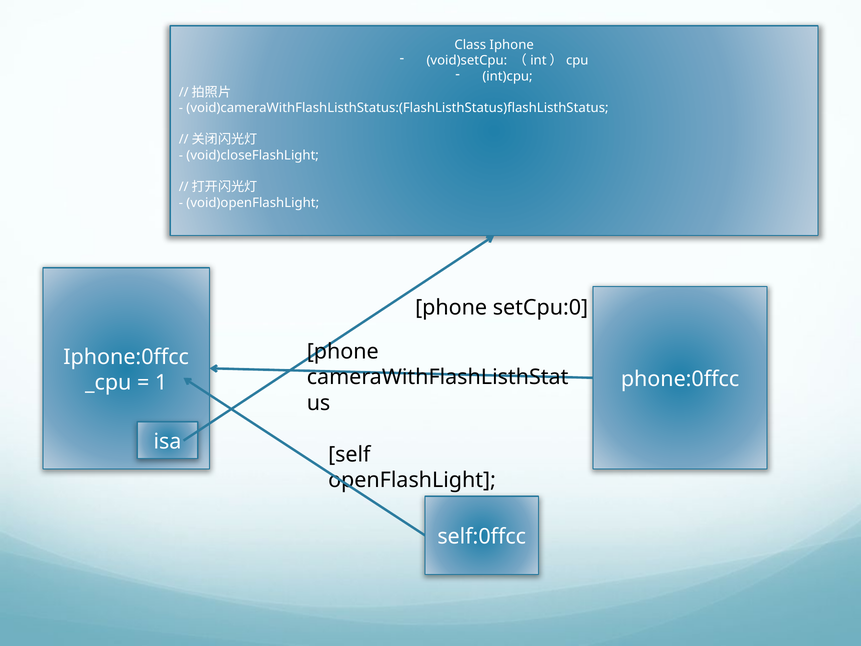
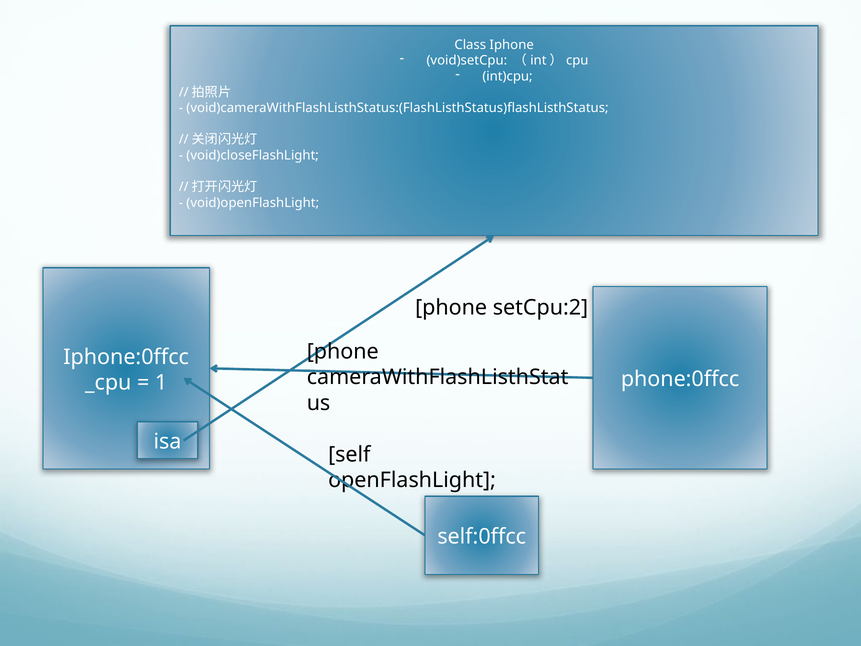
setCpu:0: setCpu:0 -> setCpu:2
